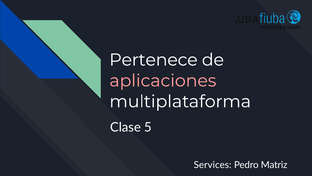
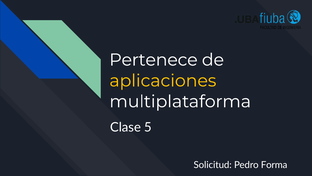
aplicaciones colour: pink -> yellow
Services: Services -> Solicitud
Matriz: Matriz -> Forma
